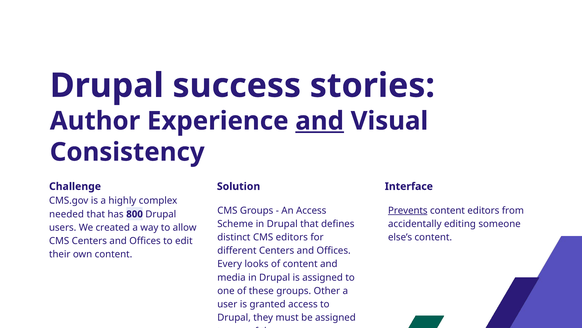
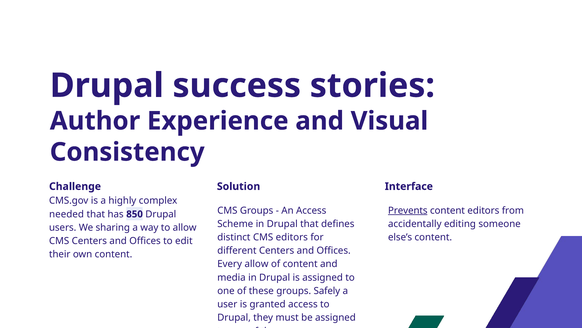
and at (320, 121) underline: present -> none
800: 800 -> 850
created: created -> sharing
Every looks: looks -> allow
Other: Other -> Safely
